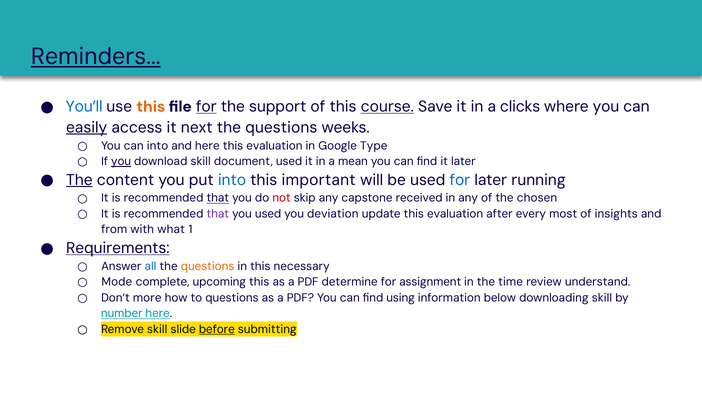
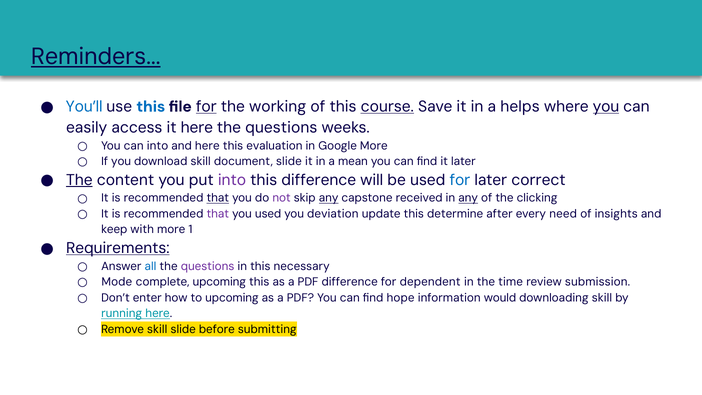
this at (151, 106) colour: orange -> blue
support: support -> working
clicks: clicks -> helps
you at (606, 106) underline: none -> present
easily underline: present -> none
it next: next -> here
Google Type: Type -> More
you at (121, 161) underline: present -> none
document used: used -> slide
into at (232, 180) colour: blue -> purple
this important: important -> difference
running: running -> correct
not colour: red -> purple
any at (329, 198) underline: none -> present
any at (468, 198) underline: none -> present
chosen: chosen -> clicking
update this evaluation: evaluation -> determine
most: most -> need
from: from -> keep
with what: what -> more
questions at (208, 266) colour: orange -> purple
PDF determine: determine -> difference
assignment: assignment -> dependent
understand: understand -> submission
more: more -> enter
to questions: questions -> upcoming
using: using -> hope
below: below -> would
number: number -> running
before underline: present -> none
